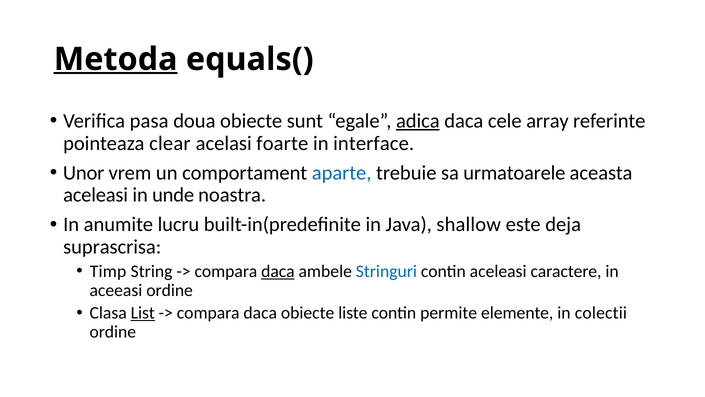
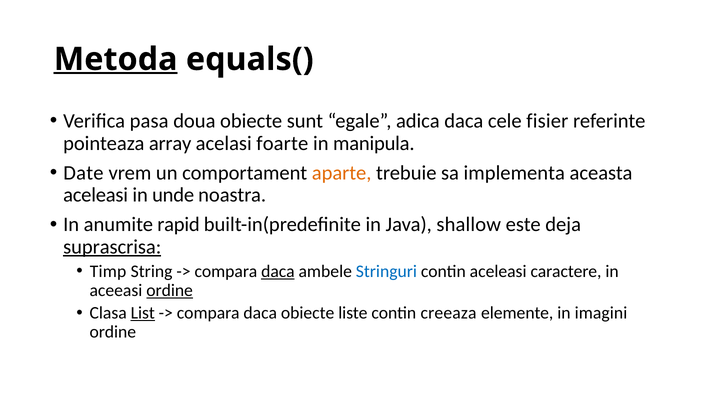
adica underline: present -> none
array: array -> fisier
clear: clear -> array
interface: interface -> manipula
Unor: Unor -> Date
aparte colour: blue -> orange
urmatoarele: urmatoarele -> implementa
lucru: lucru -> rapid
suprascrisa underline: none -> present
ordine at (170, 290) underline: none -> present
permite: permite -> creeaza
colectii: colectii -> imagini
